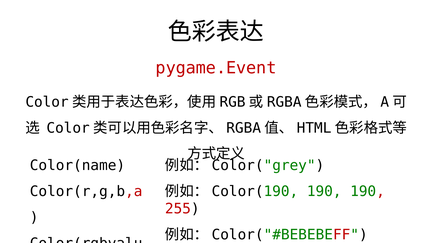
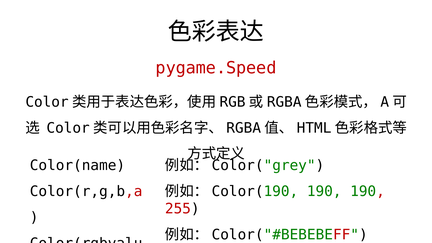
pygame.Event: pygame.Event -> pygame.Speed
